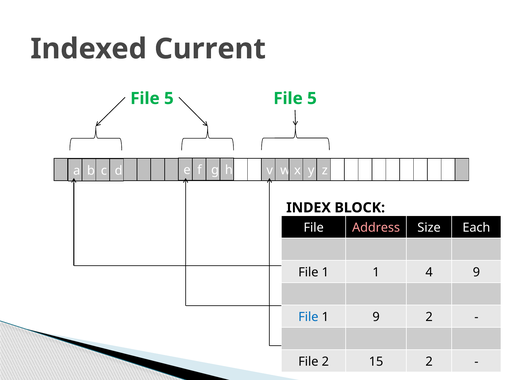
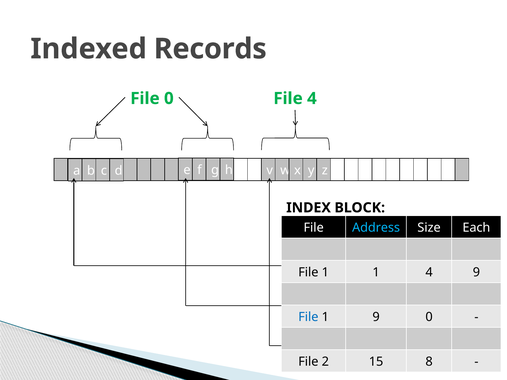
Current: Current -> Records
5 at (169, 99): 5 -> 0
5 at (312, 99): 5 -> 4
Address colour: pink -> light blue
9 2: 2 -> 0
15 2: 2 -> 8
